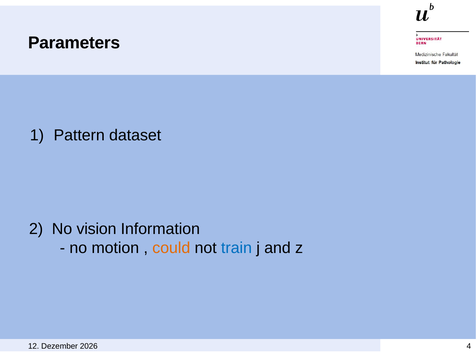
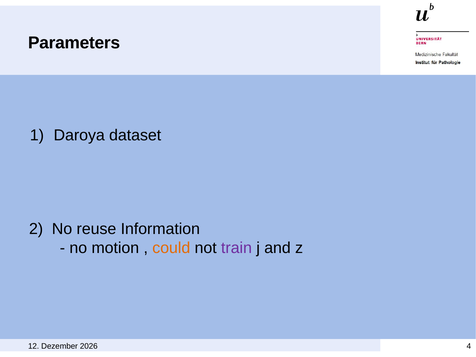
Pattern: Pattern -> Daroya
vision: vision -> reuse
train colour: blue -> purple
